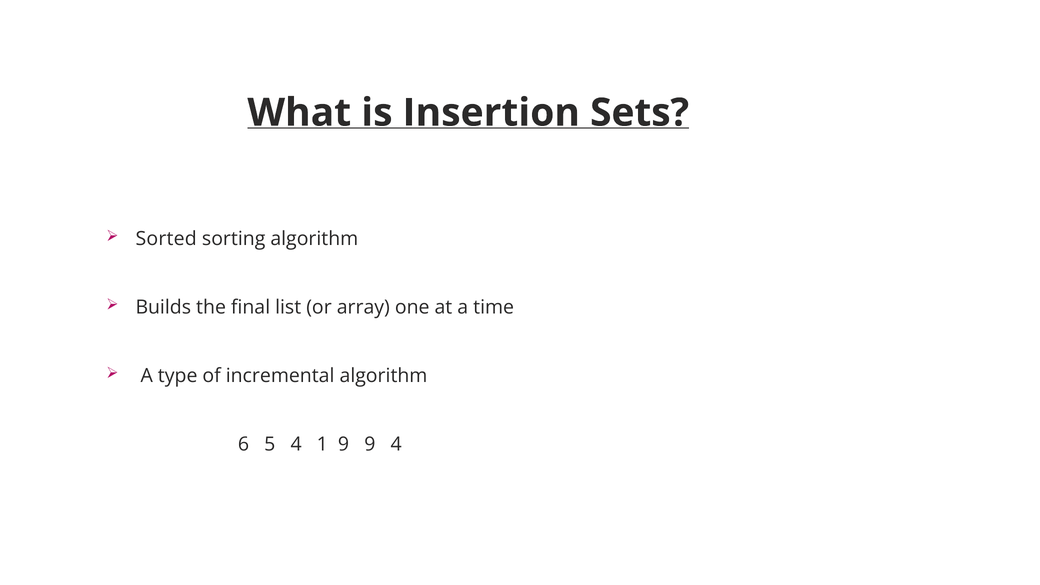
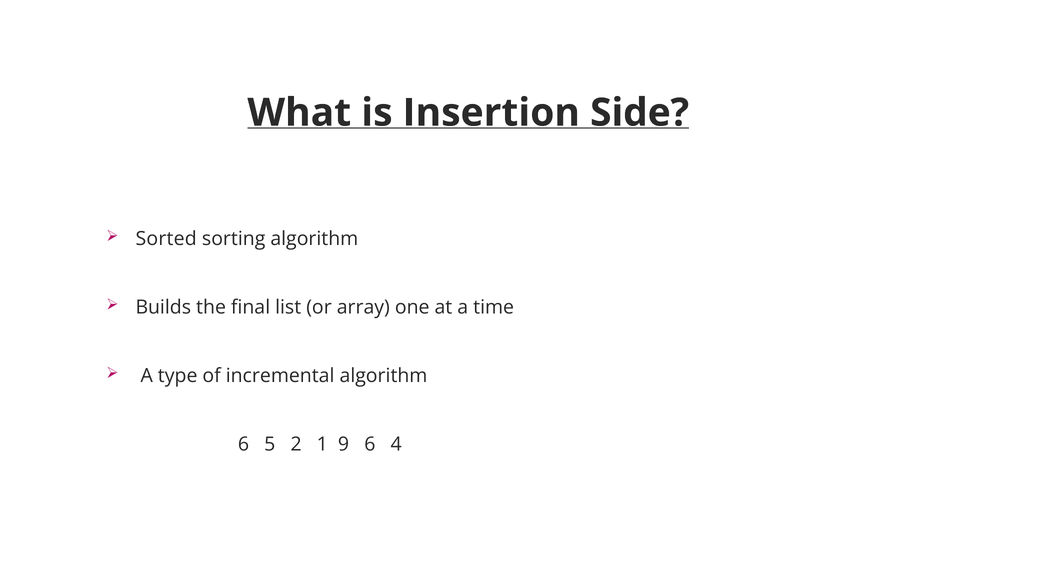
Sets: Sets -> Side
5 4: 4 -> 2
9 9: 9 -> 6
